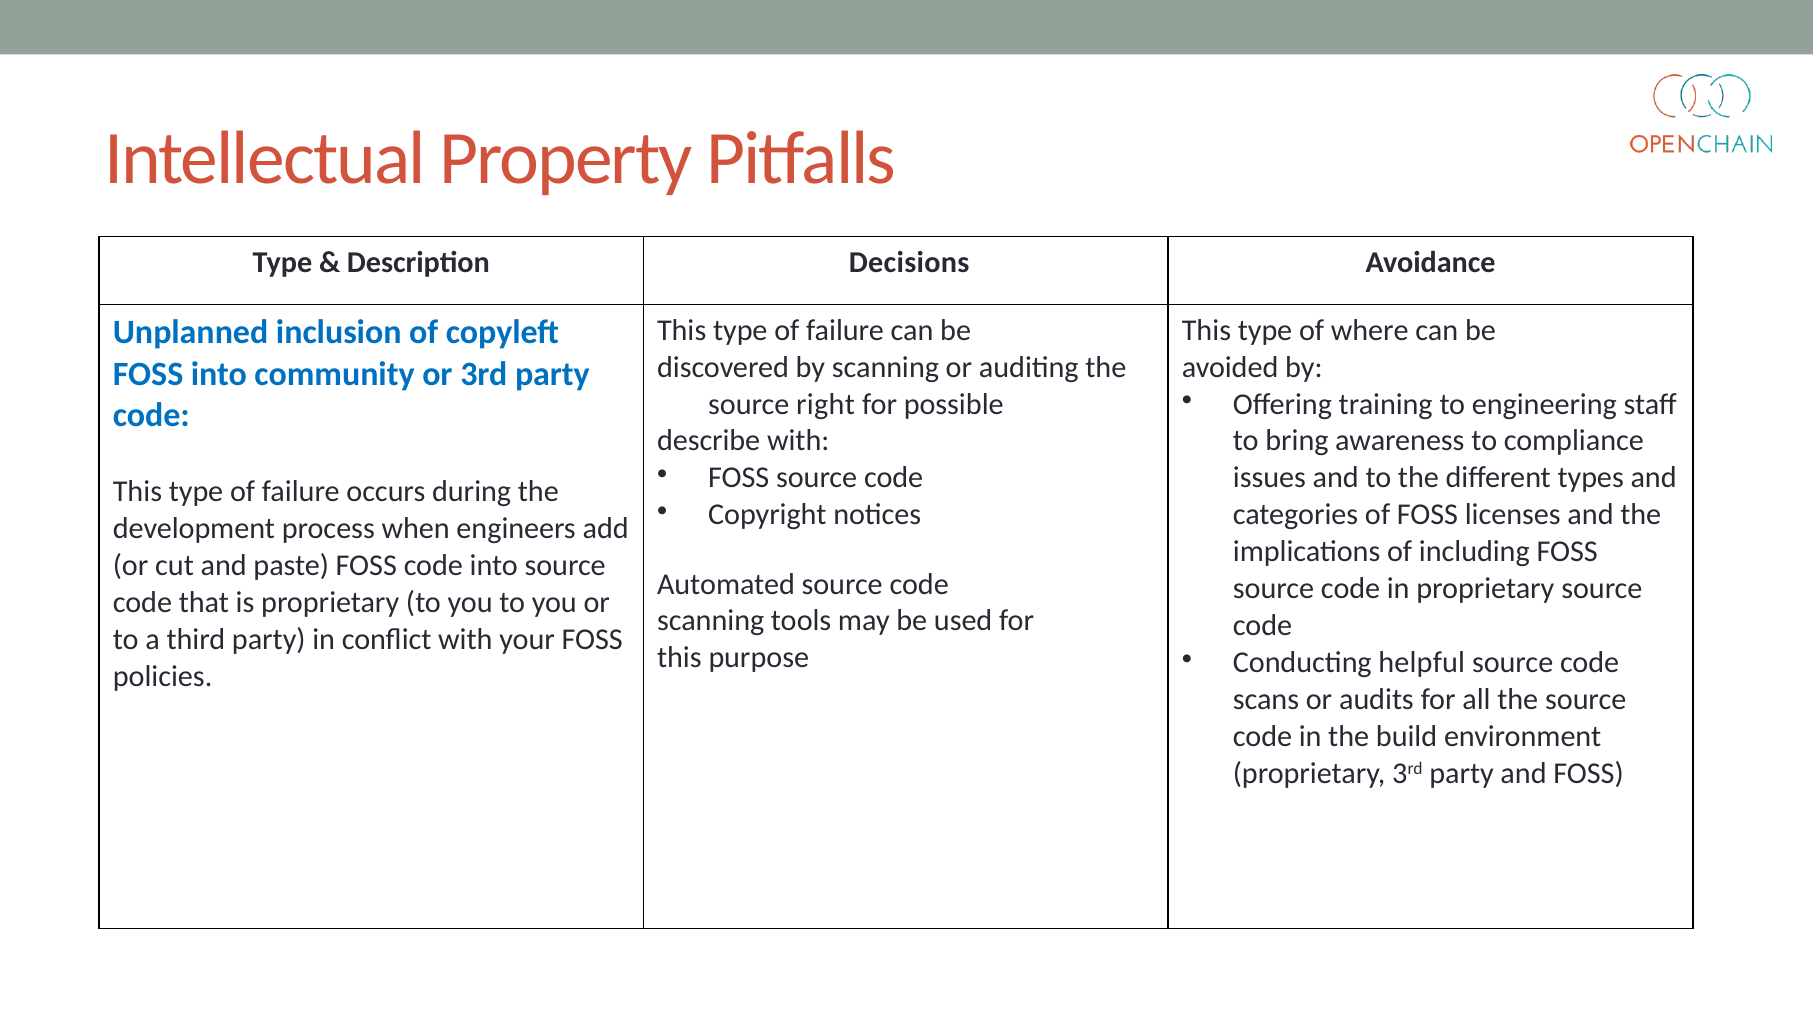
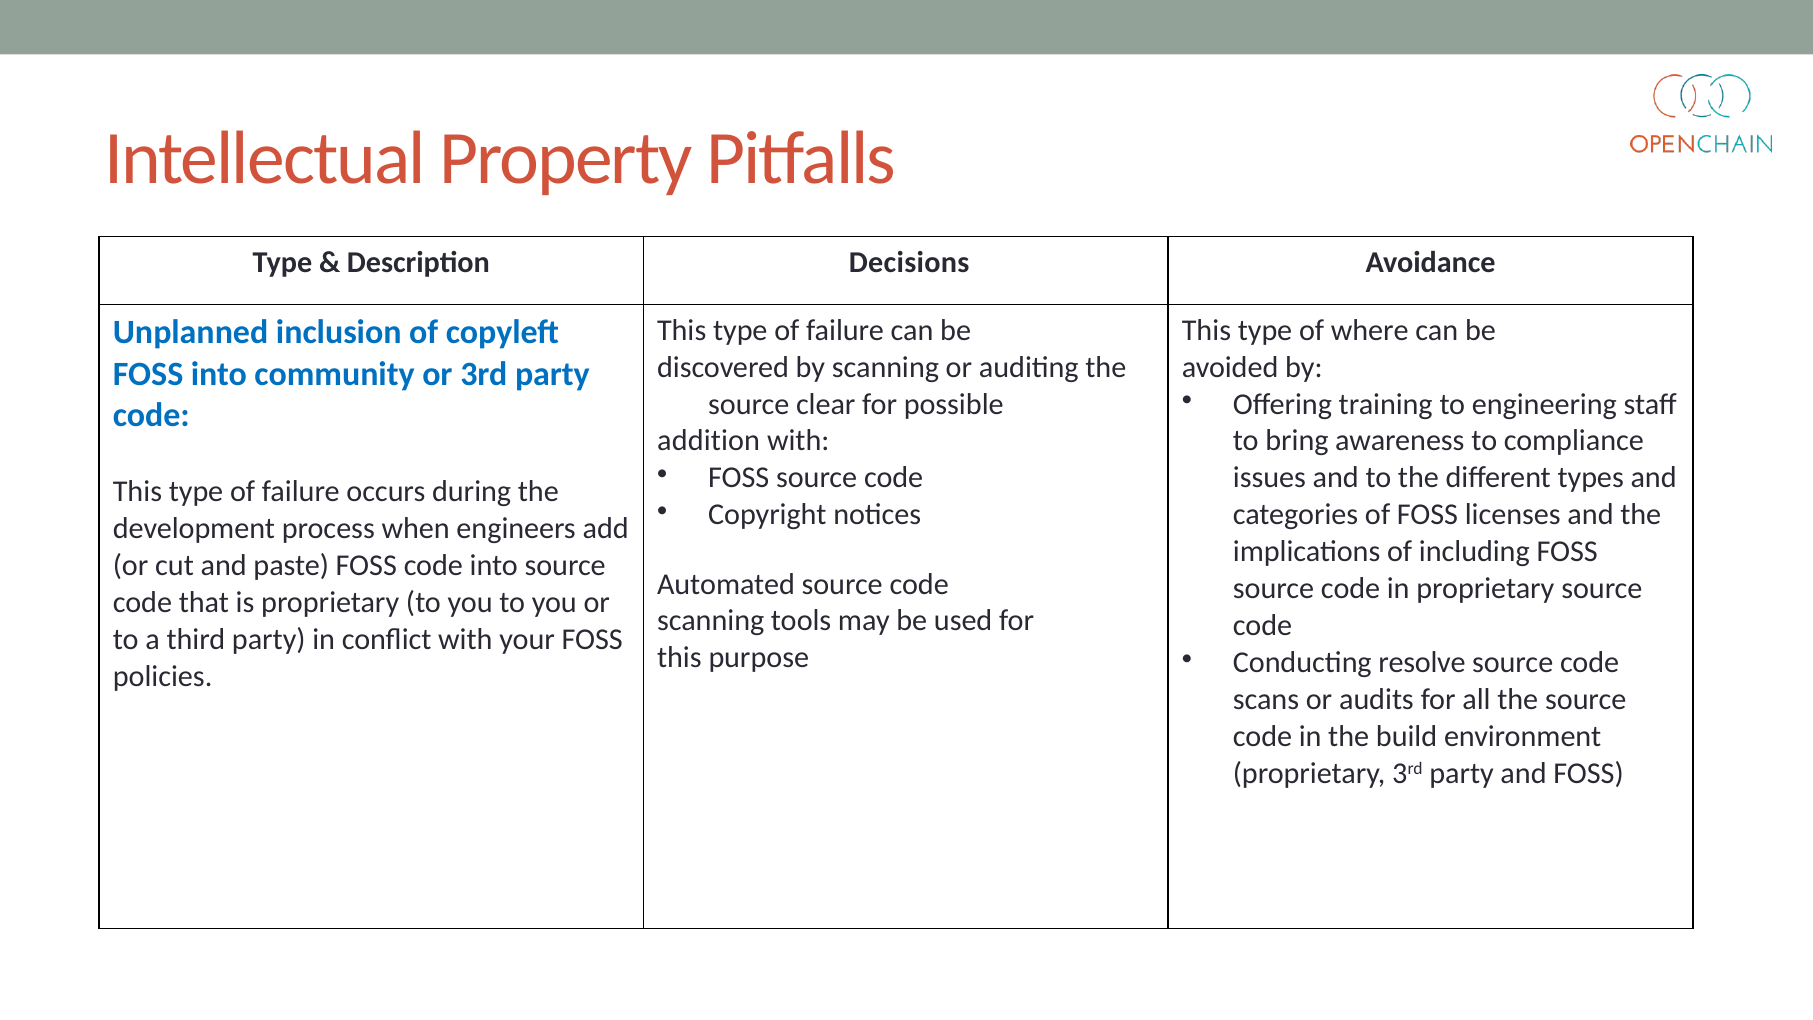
right: right -> clear
describe: describe -> addition
helpful: helpful -> resolve
